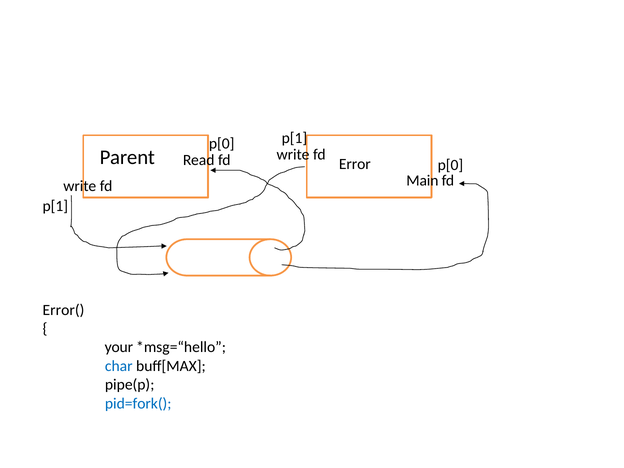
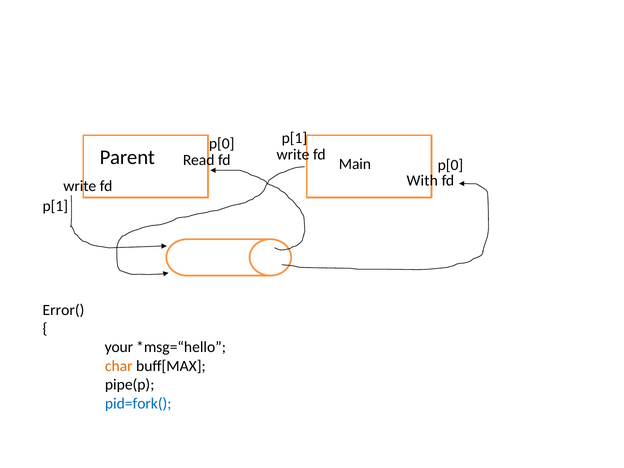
Error: Error -> Main
Main: Main -> With
char colour: blue -> orange
